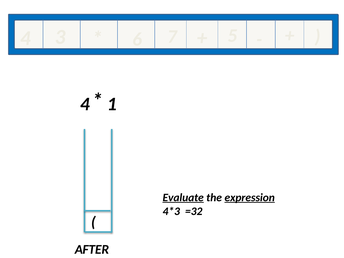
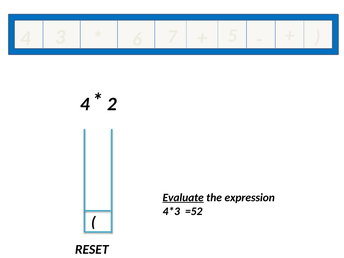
1: 1 -> 2
expression underline: present -> none
=32: =32 -> =52
AFTER: AFTER -> RESET
